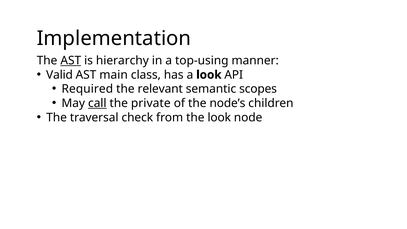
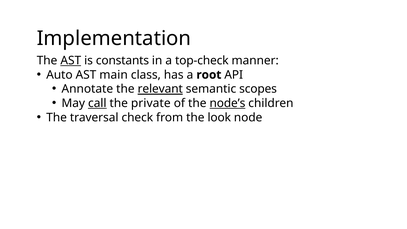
hierarchy: hierarchy -> constants
top-using: top-using -> top-check
Valid: Valid -> Auto
a look: look -> root
Required: Required -> Annotate
relevant underline: none -> present
node’s underline: none -> present
